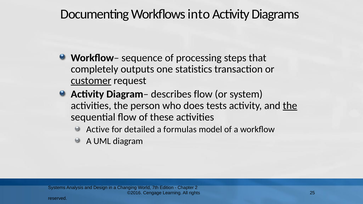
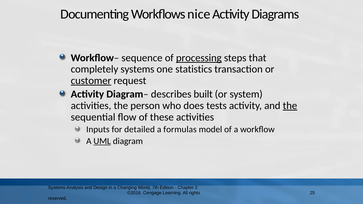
into: into -> nice
processing underline: none -> present
completely outputs: outputs -> systems
describes flow: flow -> built
Active: Active -> Inputs
UML underline: none -> present
